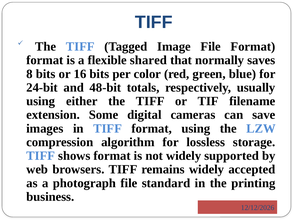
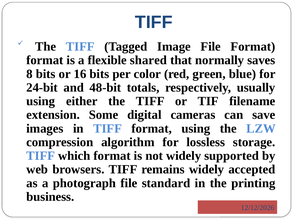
shows: shows -> which
